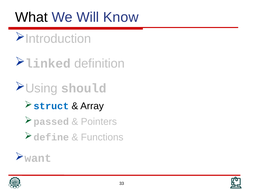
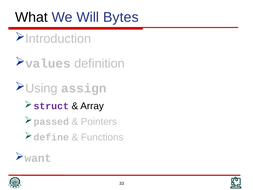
Know: Know -> Bytes
linked: linked -> values
should: should -> assign
struct colour: blue -> purple
